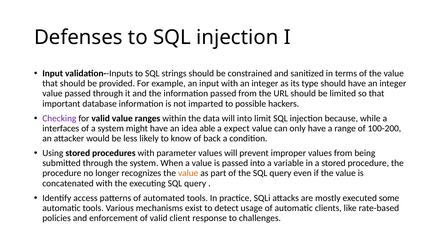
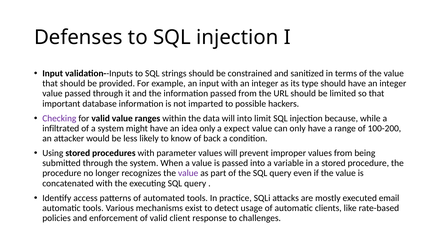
interfaces: interfaces -> infiltrated
idea able: able -> only
value at (188, 173) colour: orange -> purple
some: some -> email
